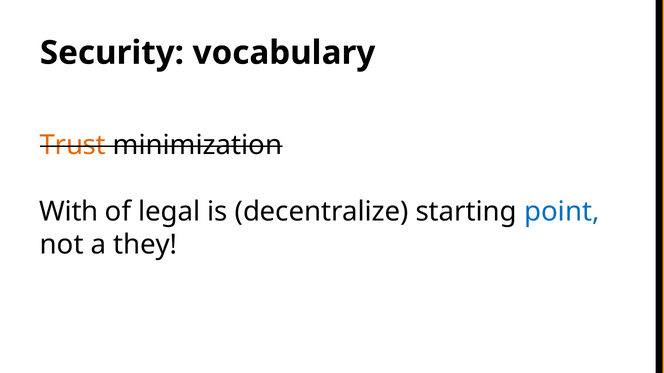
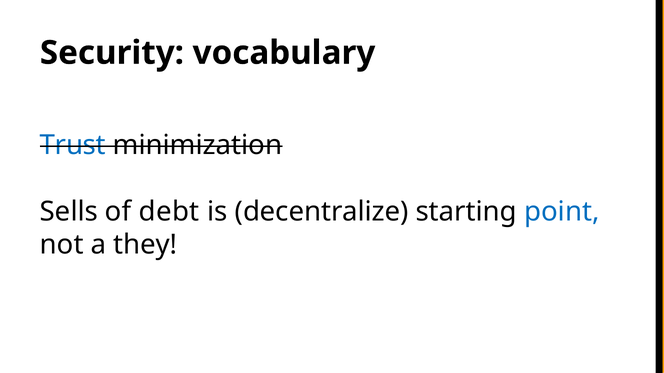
Trust colour: orange -> blue
With: With -> Sells
legal: legal -> debt
